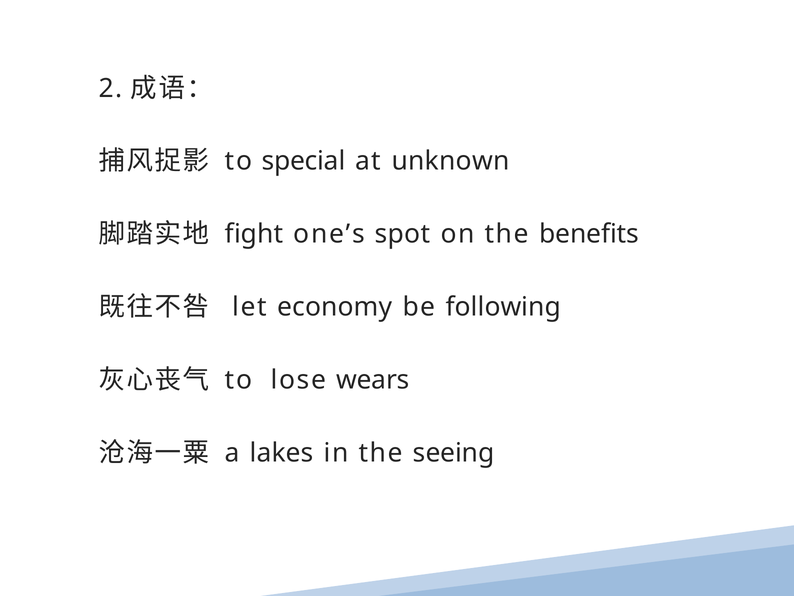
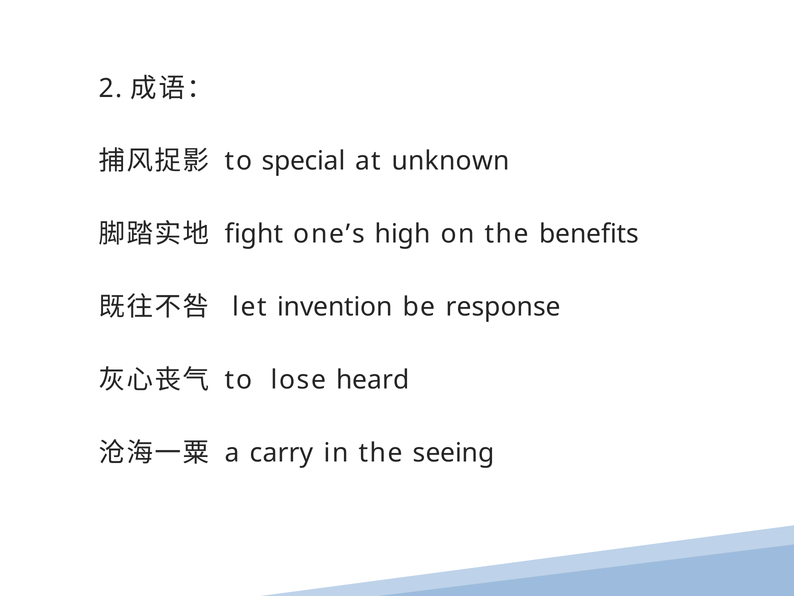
spot: spot -> high
economy: economy -> invention
following: following -> response
wears: wears -> heard
lakes: lakes -> carry
